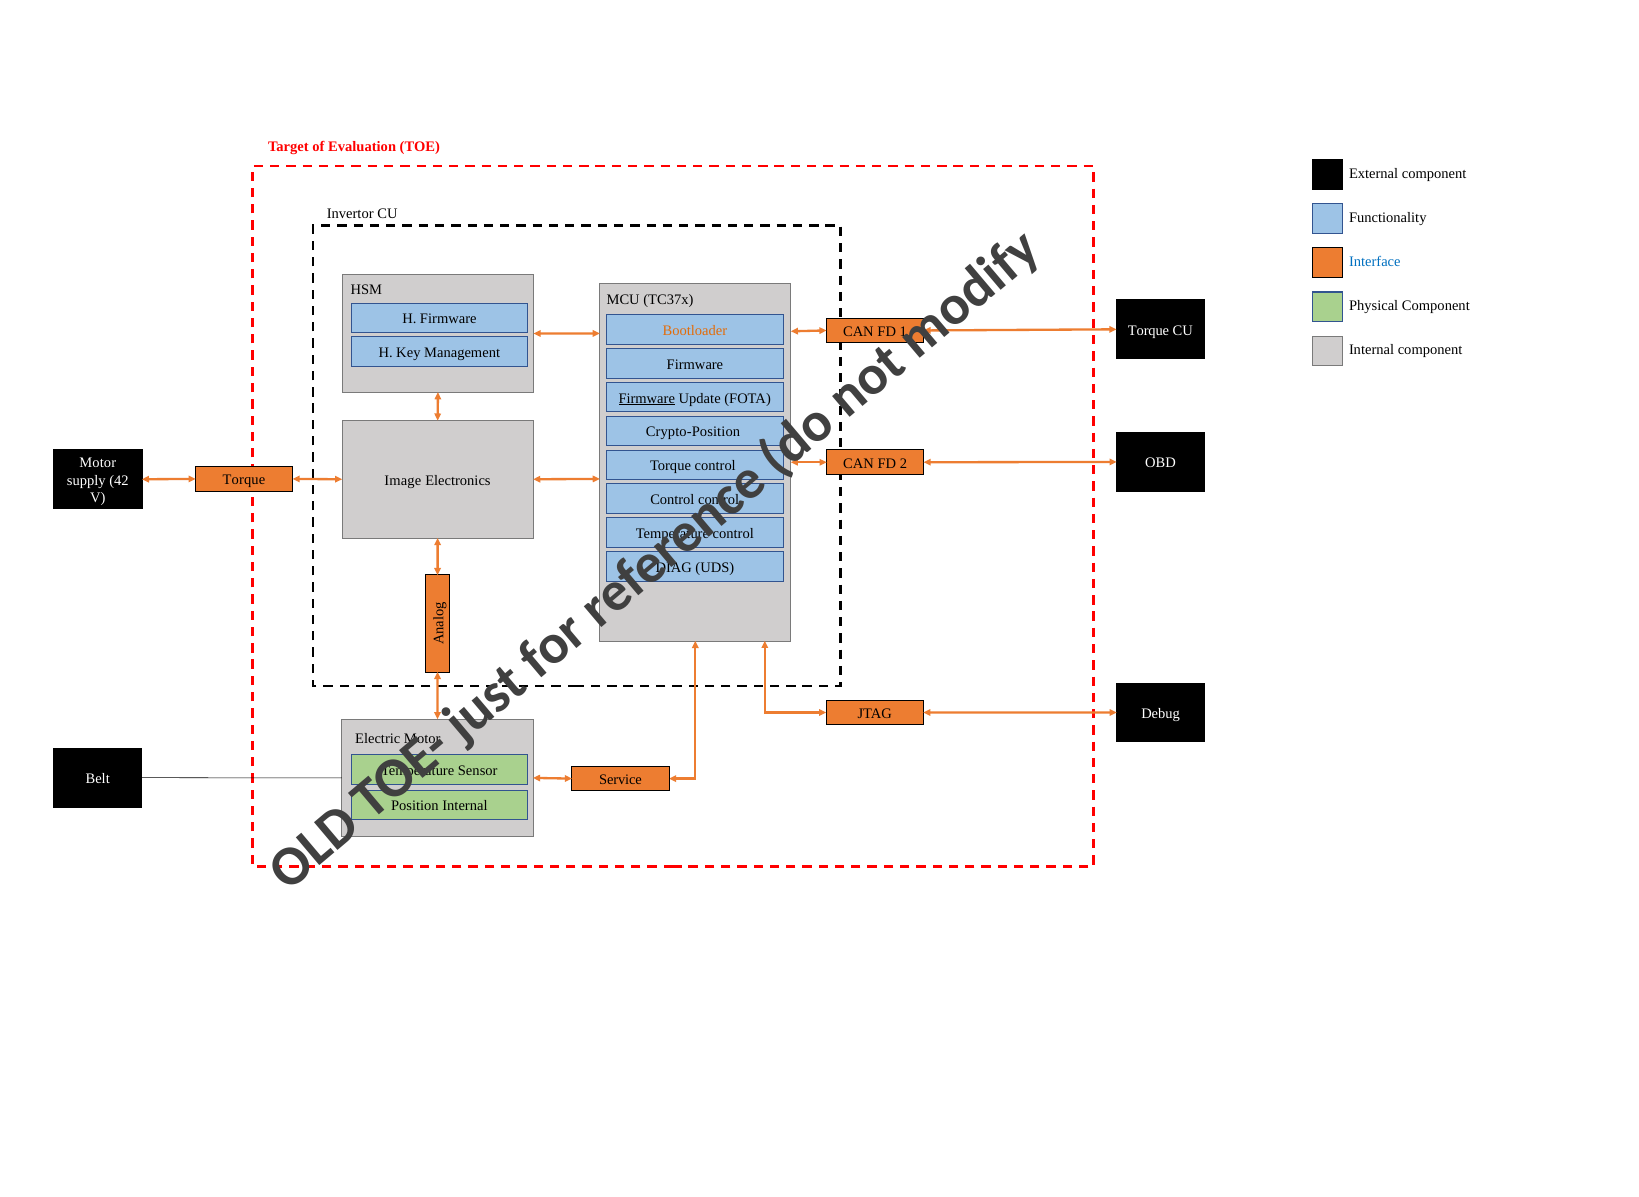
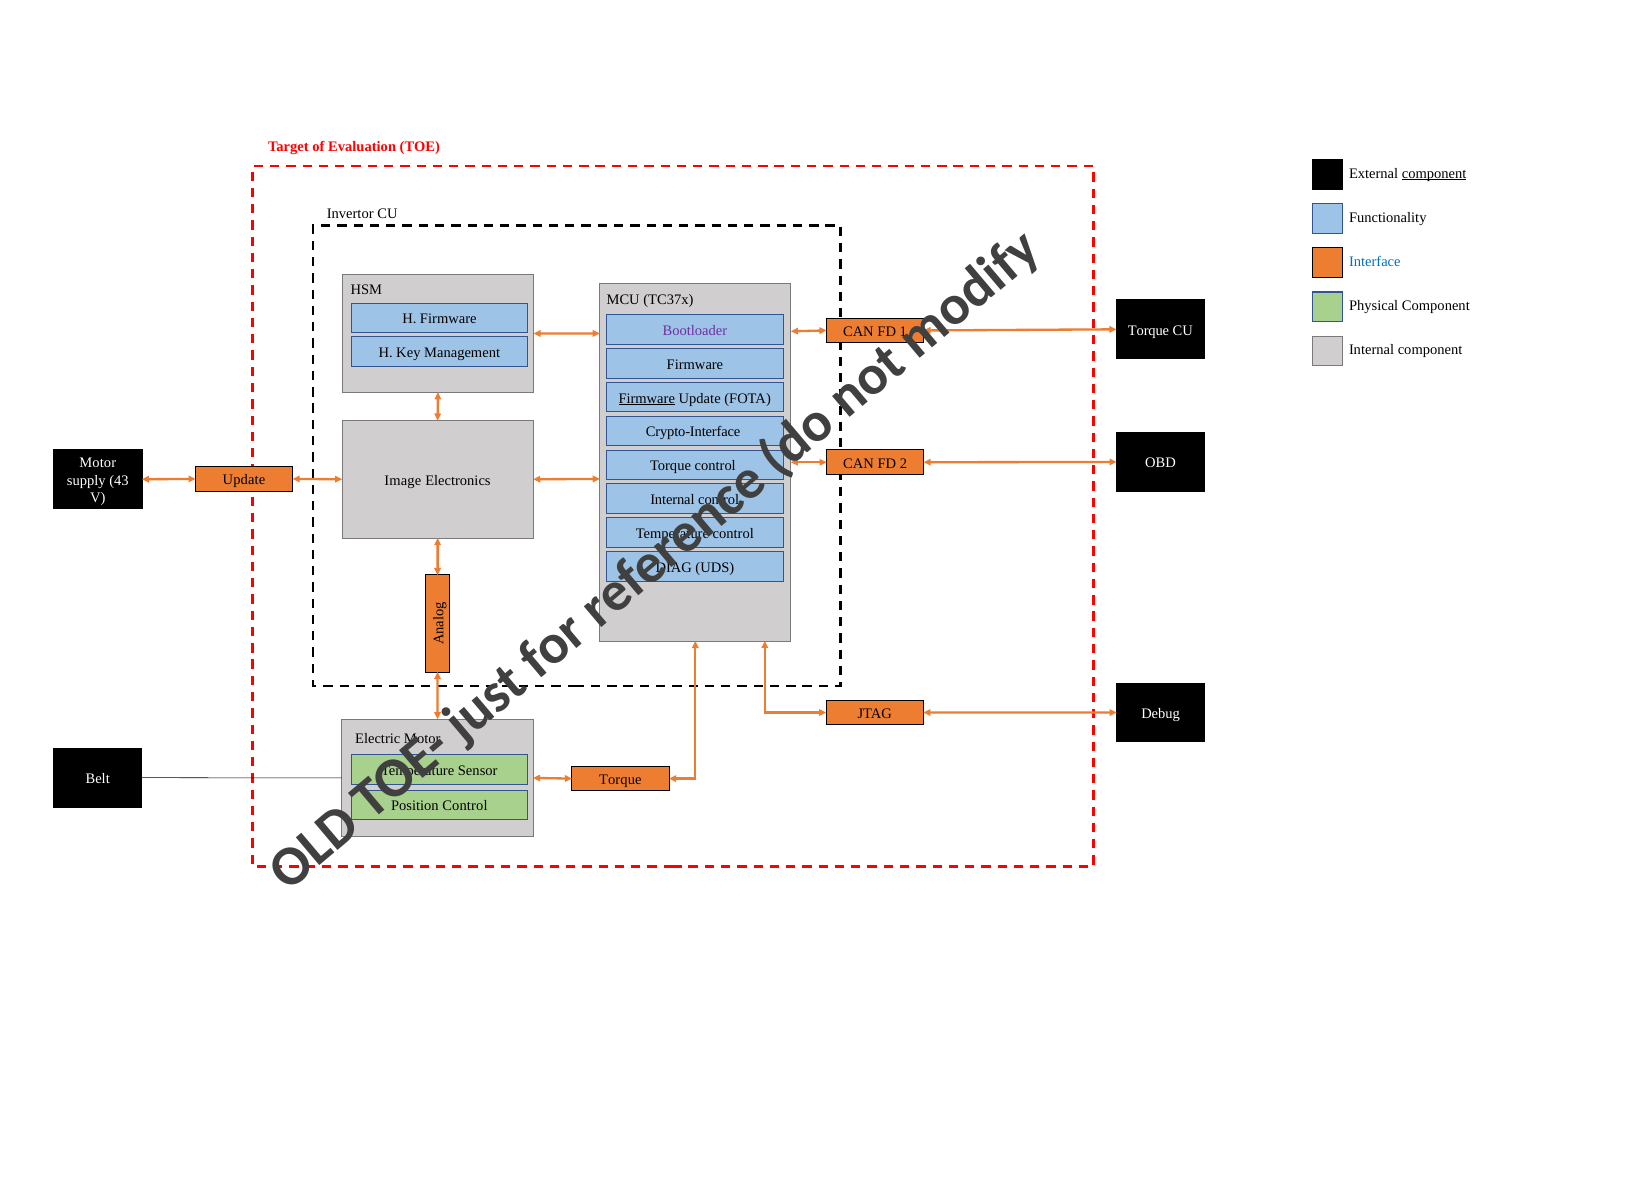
component at (1434, 173) underline: none -> present
Bootloader colour: orange -> purple
Crypto-Position: Crypto-Position -> Crypto-Interface
Torque at (244, 480): Torque -> Update
42: 42 -> 43
Control at (672, 500): Control -> Internal
Service at (620, 780): Service -> Torque
Internal at (465, 806): Internal -> Control
